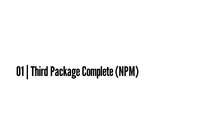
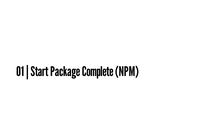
Third: Third -> Start
